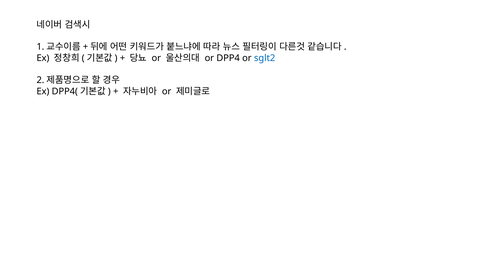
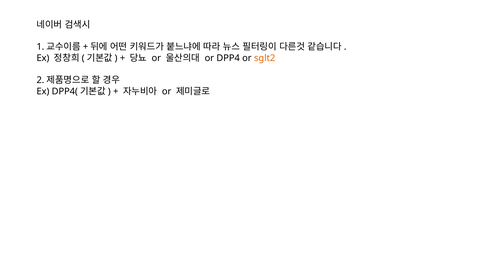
sglt2 colour: blue -> orange
